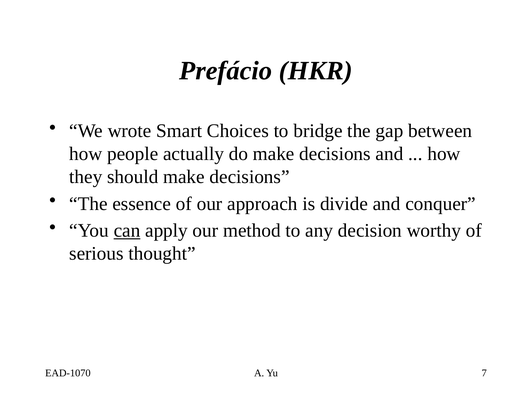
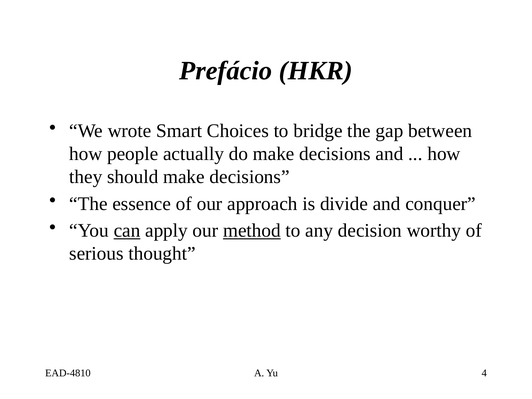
method underline: none -> present
EAD-1070: EAD-1070 -> EAD-4810
7: 7 -> 4
